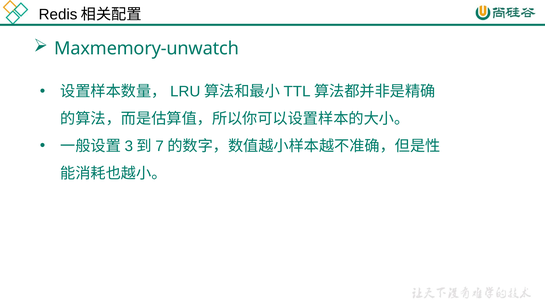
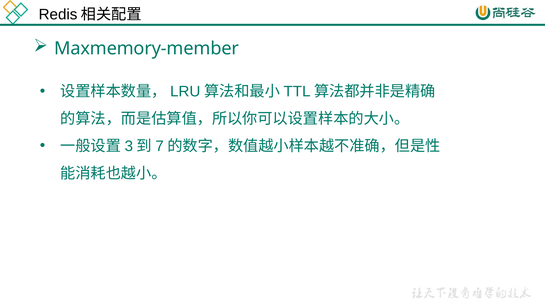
Maxmemory-unwatch: Maxmemory-unwatch -> Maxmemory-member
